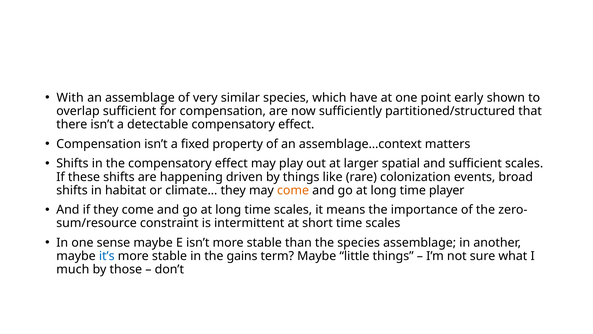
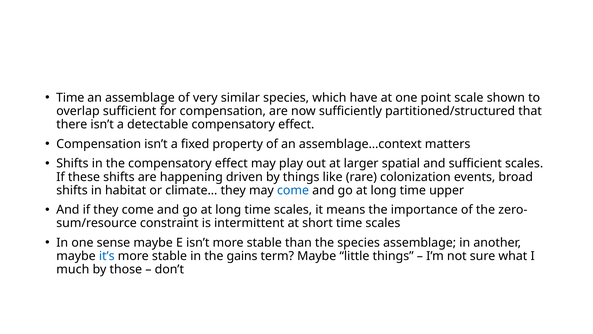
With at (70, 98): With -> Time
early: early -> scale
come at (293, 190) colour: orange -> blue
player: player -> upper
